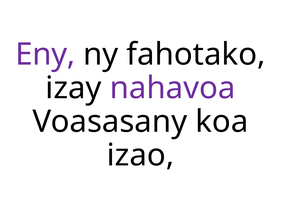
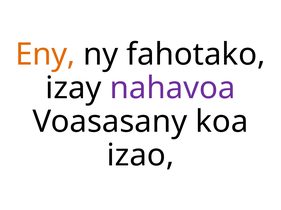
Eny colour: purple -> orange
